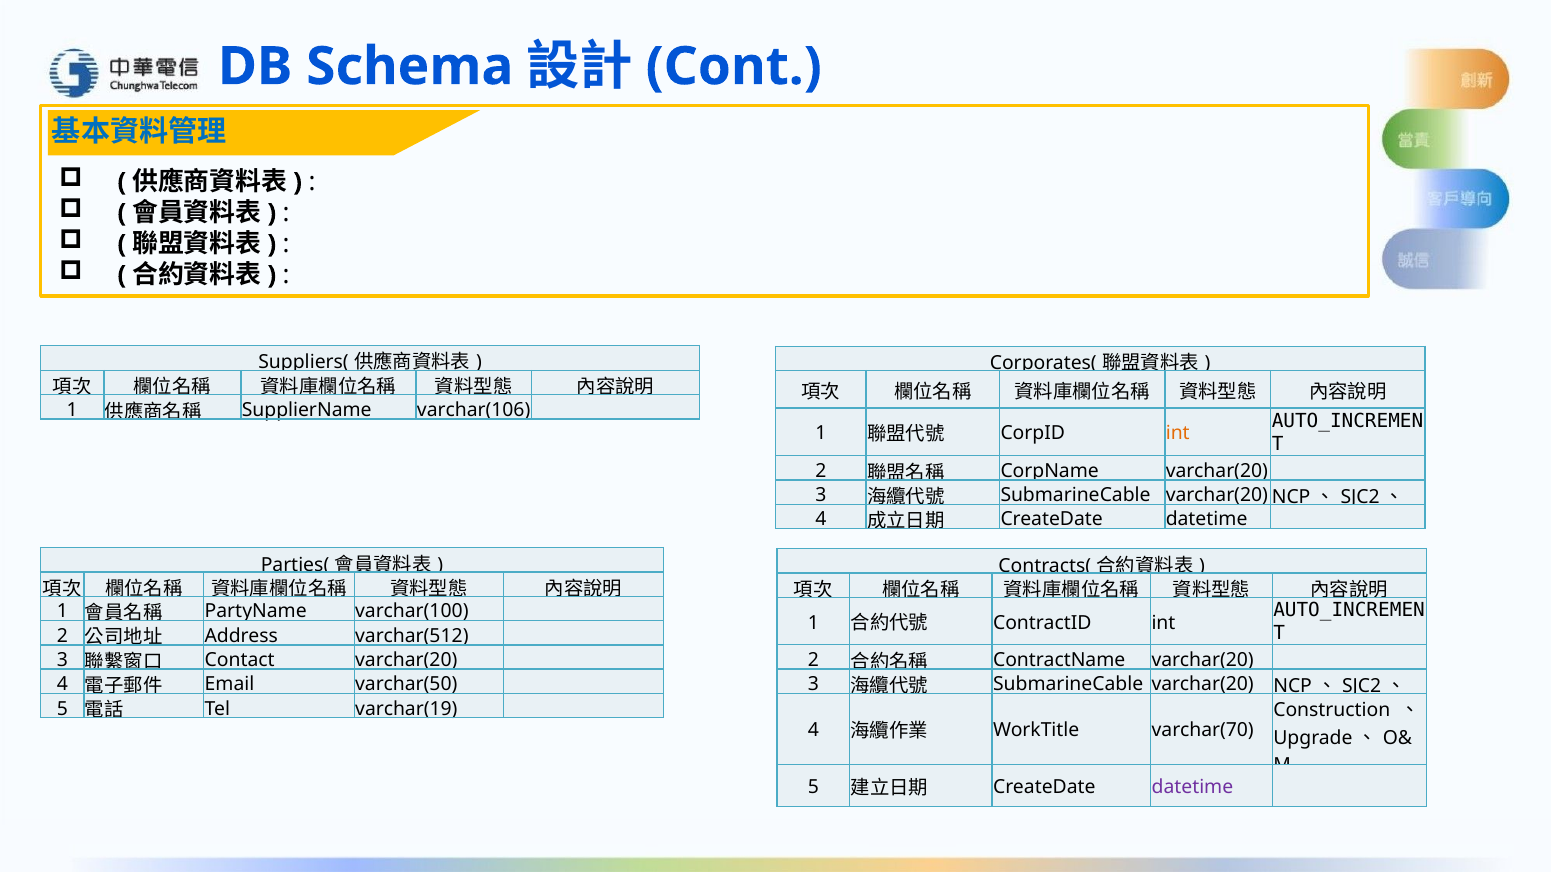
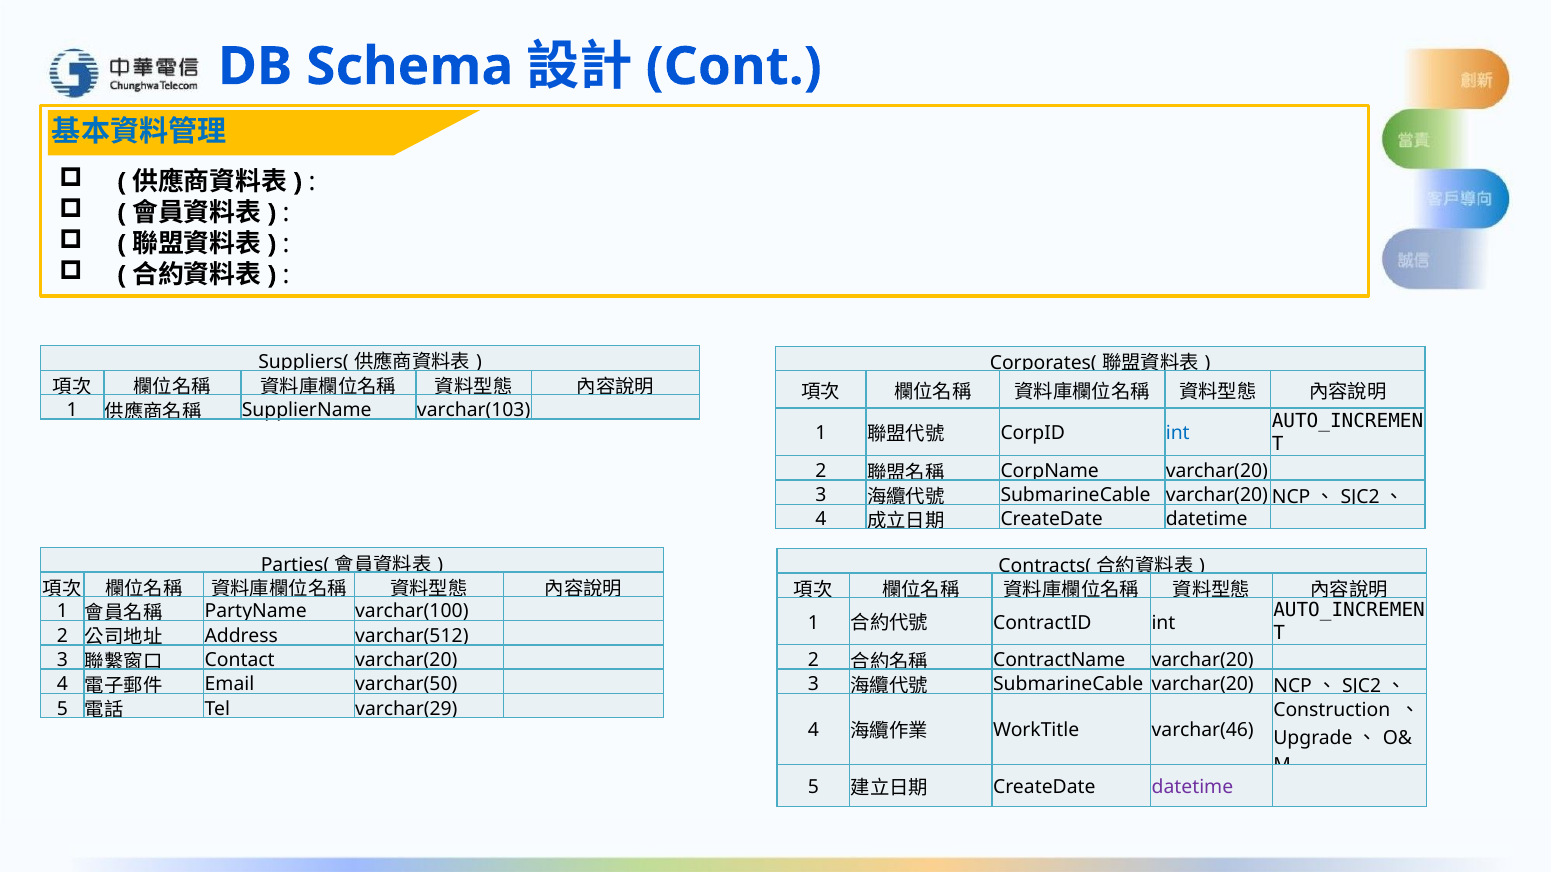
varchar(106: varchar(106 -> varchar(103
int at (1178, 434) colour: orange -> blue
varchar(19: varchar(19 -> varchar(29
varchar(70: varchar(70 -> varchar(46
